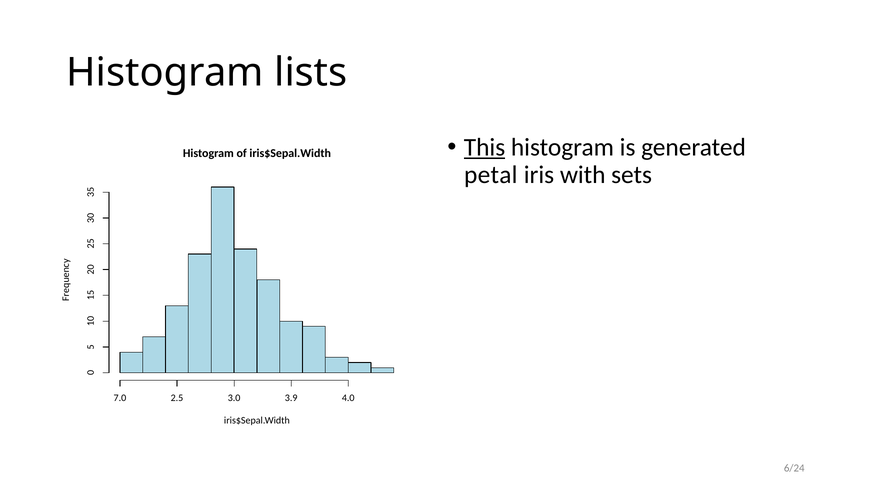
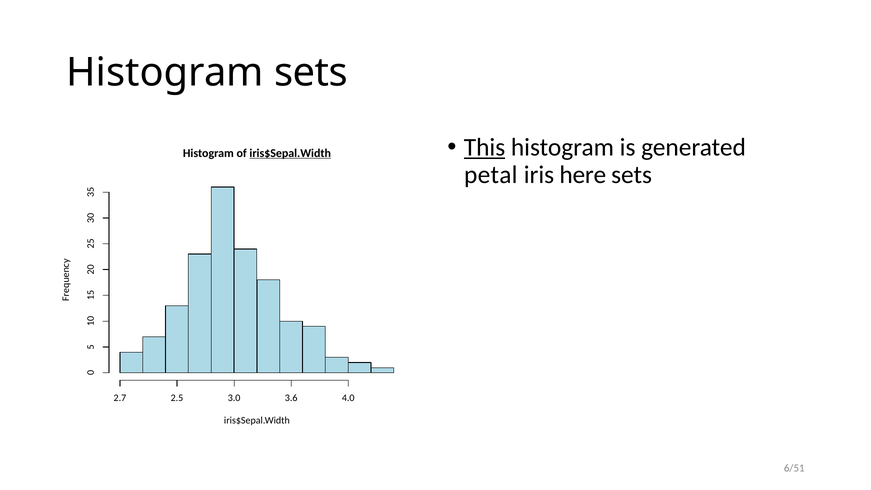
Histogram lists: lists -> sets
iris$Sepal.Width at (290, 153) underline: none -> present
with: with -> here
7.0: 7.0 -> 2.7
3.9: 3.9 -> 3.6
6/24: 6/24 -> 6/51
